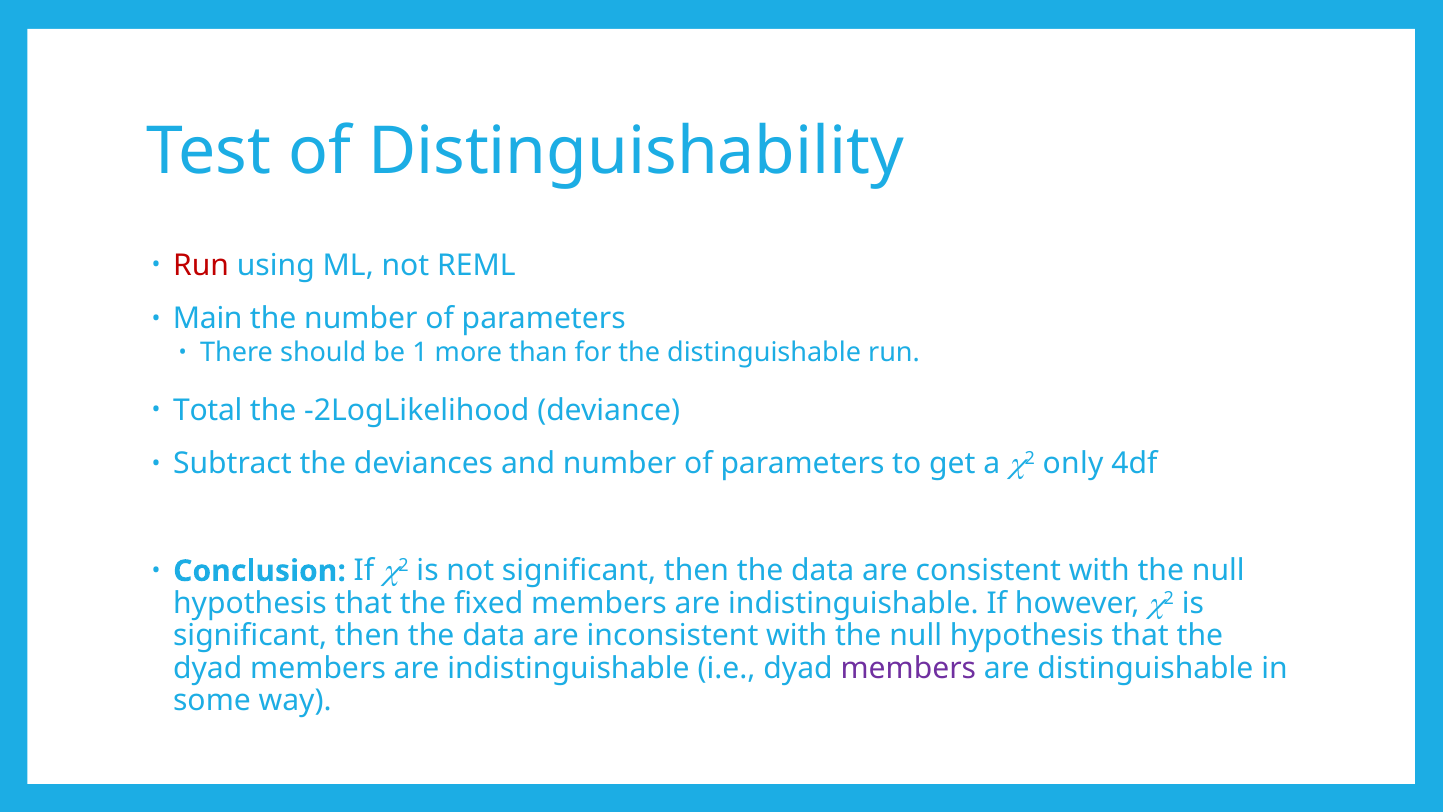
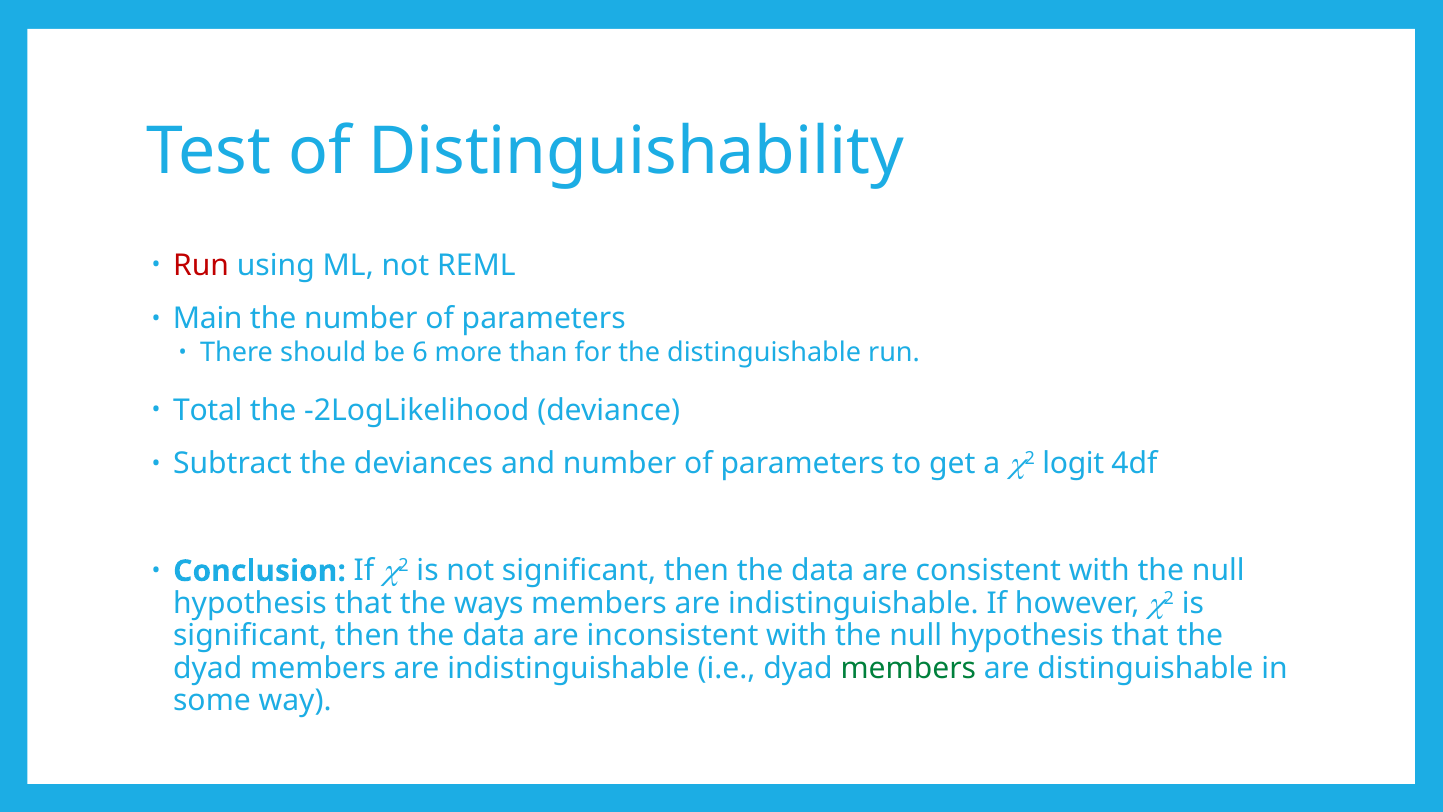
1: 1 -> 6
only: only -> logit
fixed: fixed -> ways
members at (908, 668) colour: purple -> green
